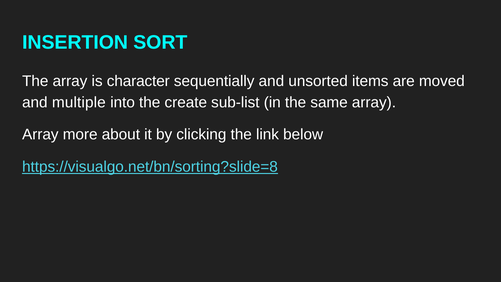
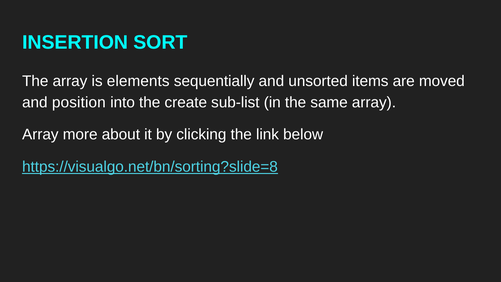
character: character -> elements
multiple: multiple -> position
